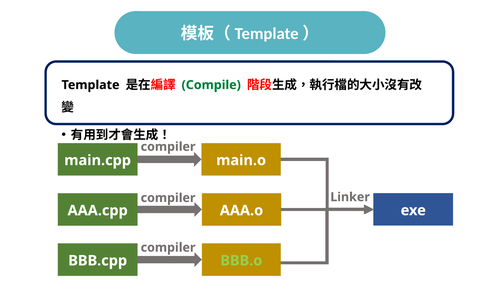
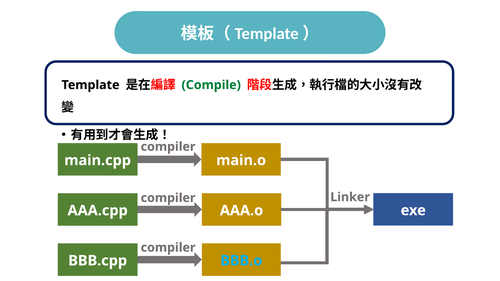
BBB.o colour: light green -> light blue
